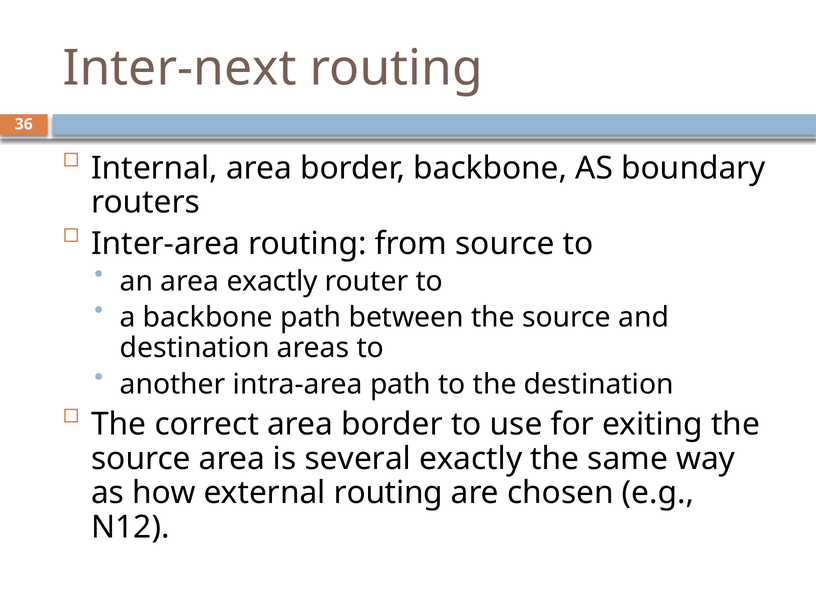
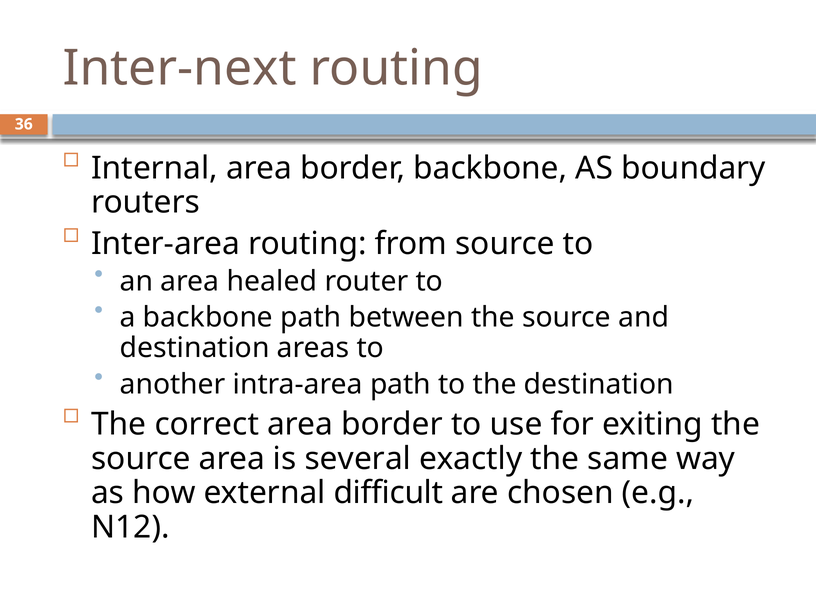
area exactly: exactly -> healed
external routing: routing -> difficult
